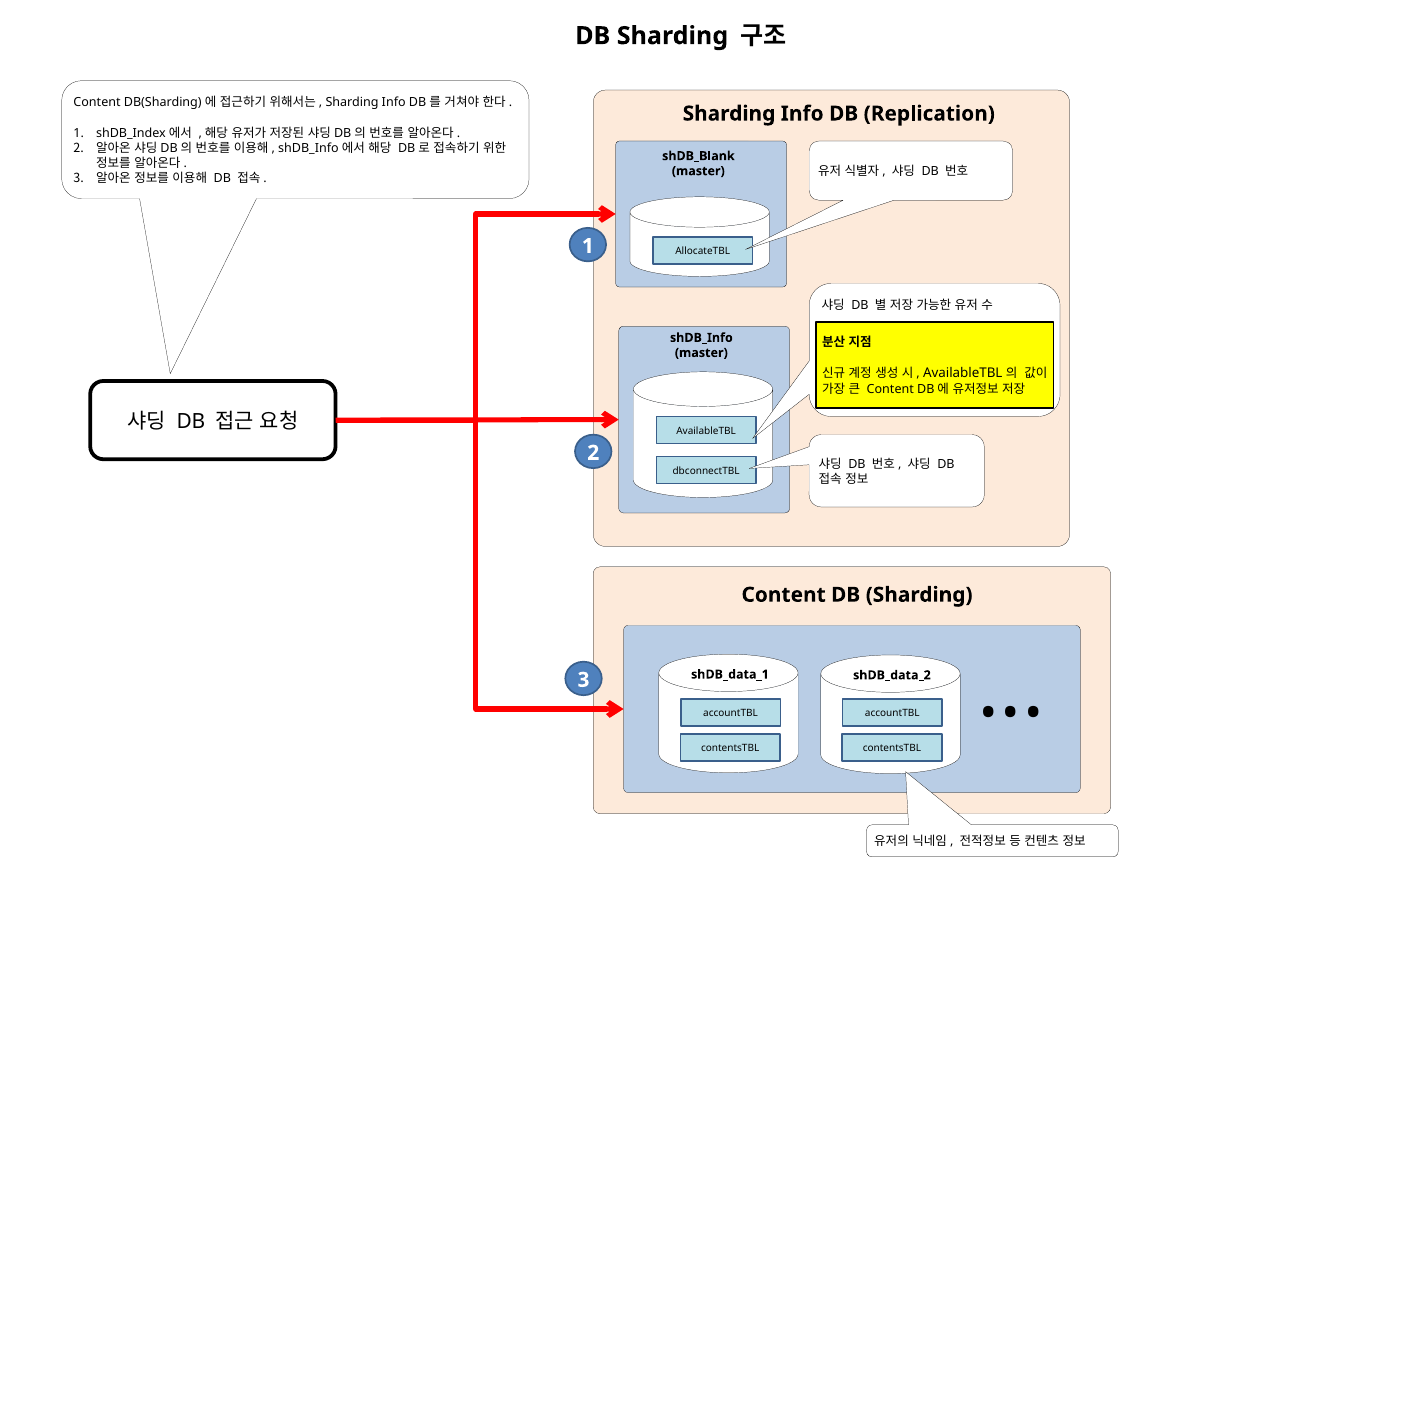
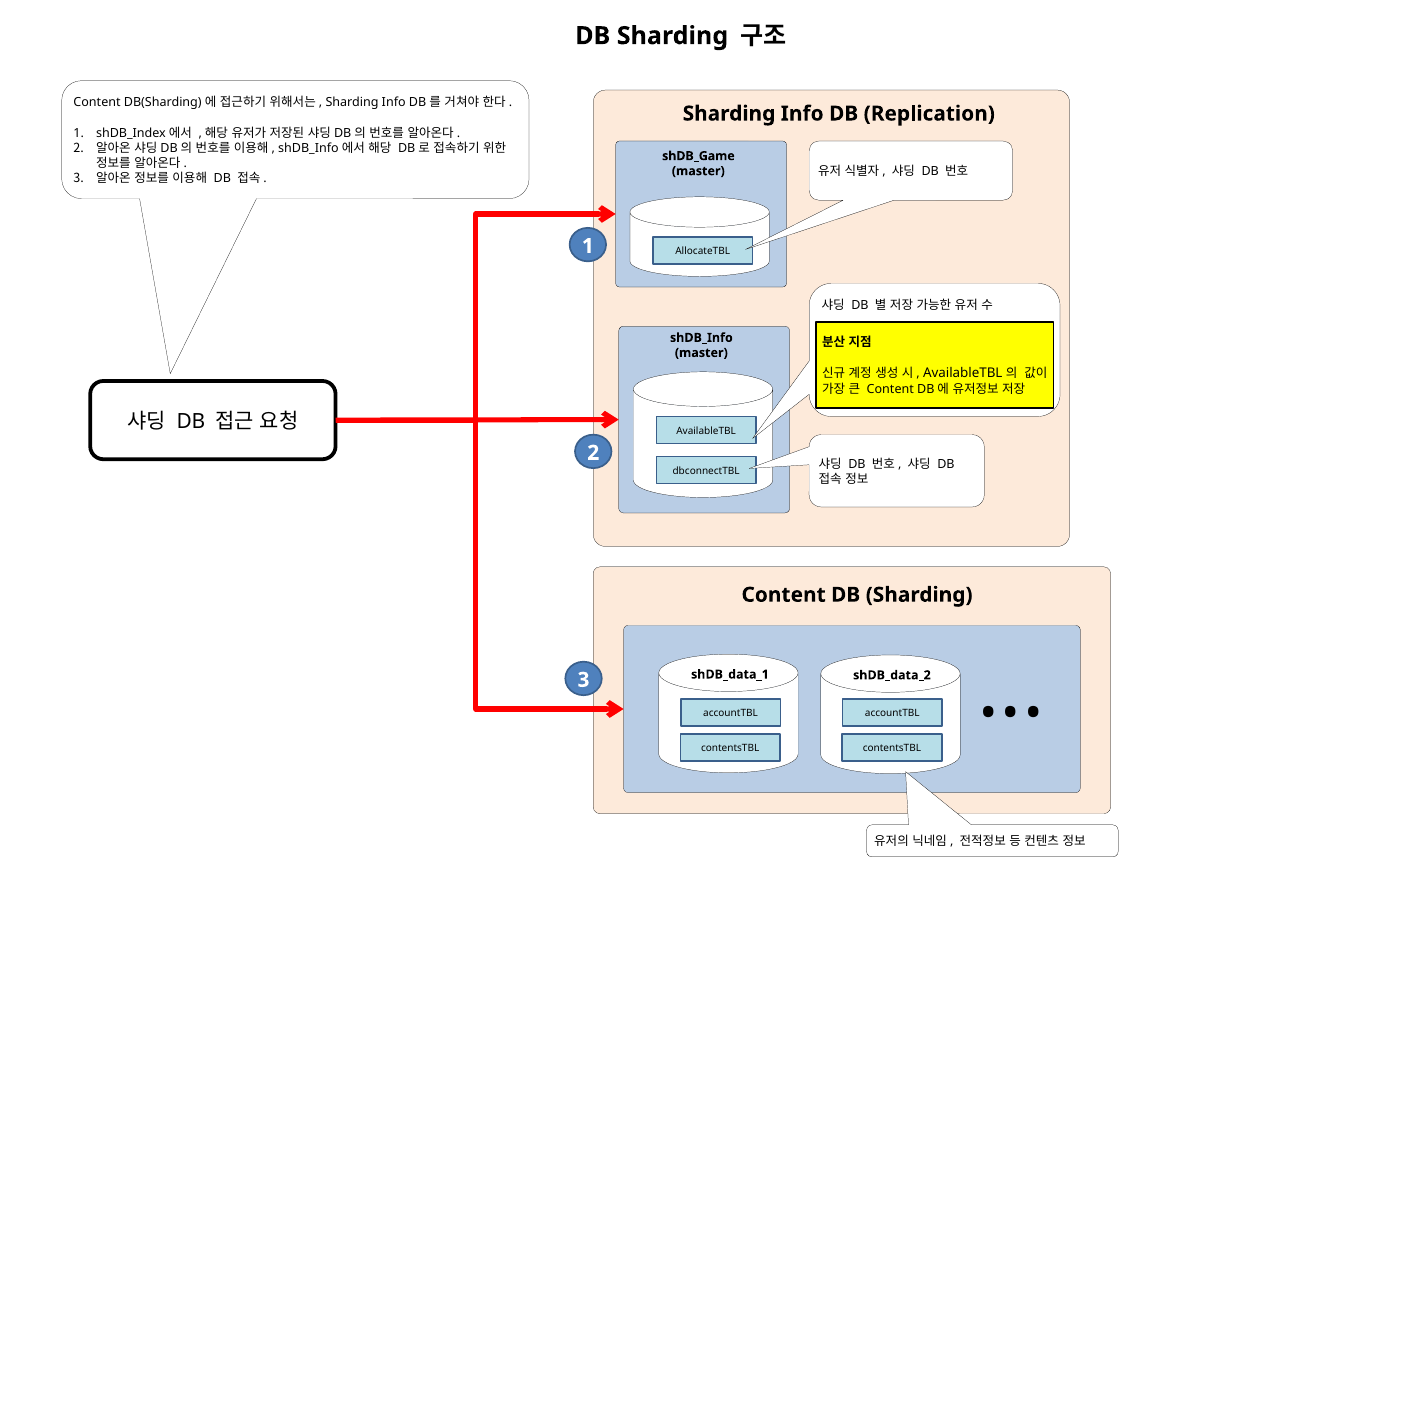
shDB_Blank: shDB_Blank -> shDB_Game
